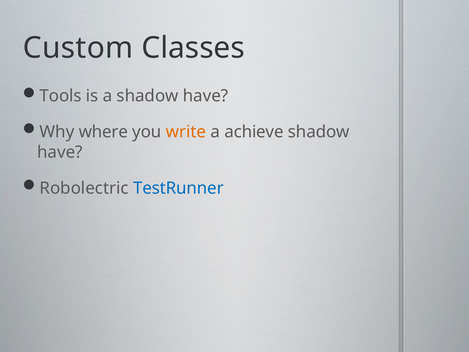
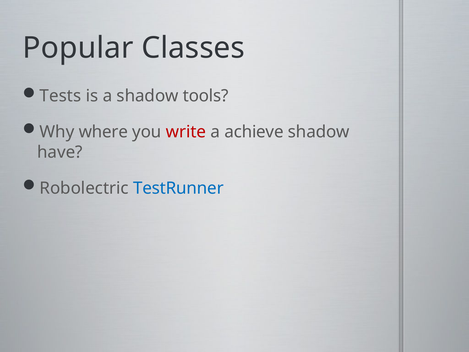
Custom: Custom -> Popular
Tools: Tools -> Tests
a shadow have: have -> tools
write colour: orange -> red
